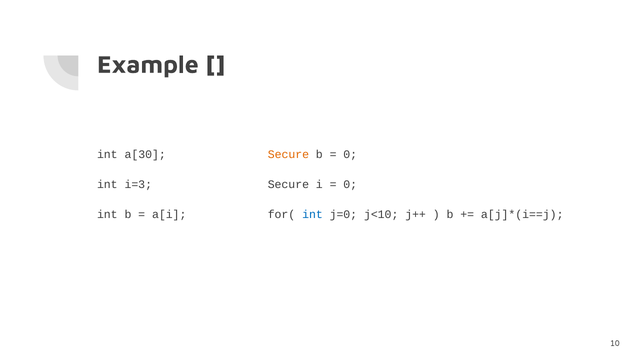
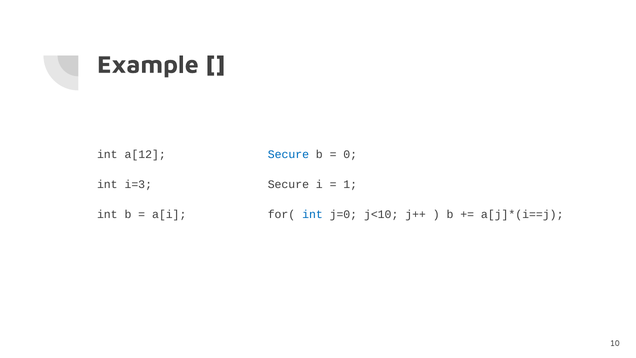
a[30: a[30 -> a[12
Secure at (288, 155) colour: orange -> blue
0 at (350, 185): 0 -> 1
